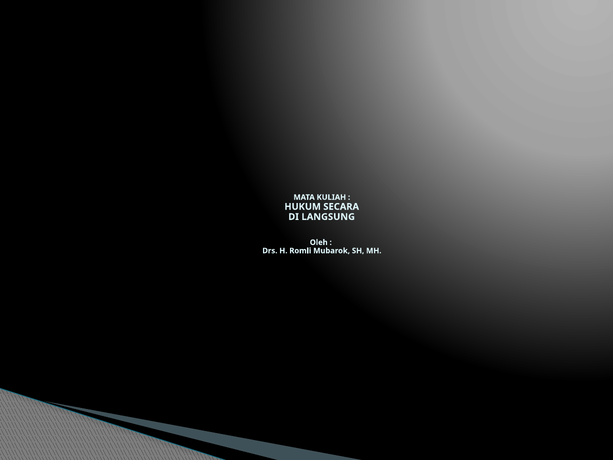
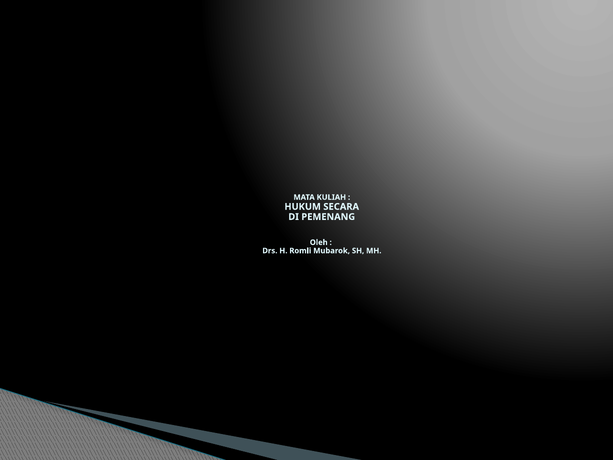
LANGSUNG: LANGSUNG -> PEMENANG
